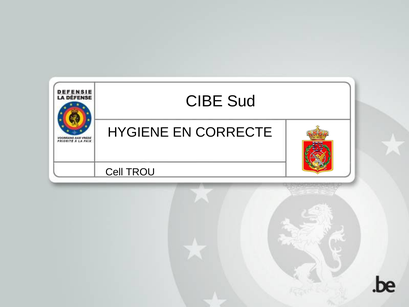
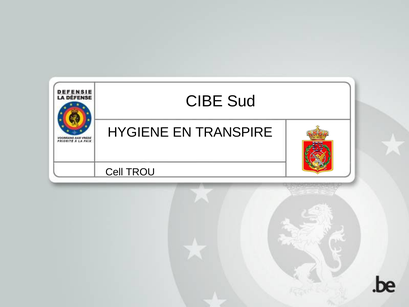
CORRECTE: CORRECTE -> TRANSPIRE
